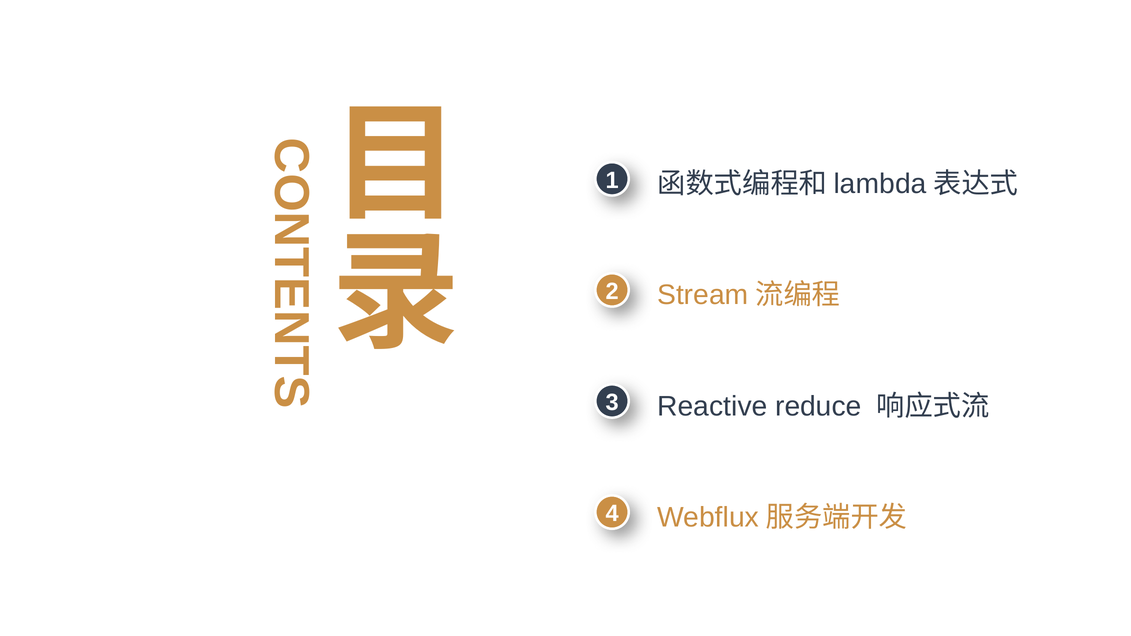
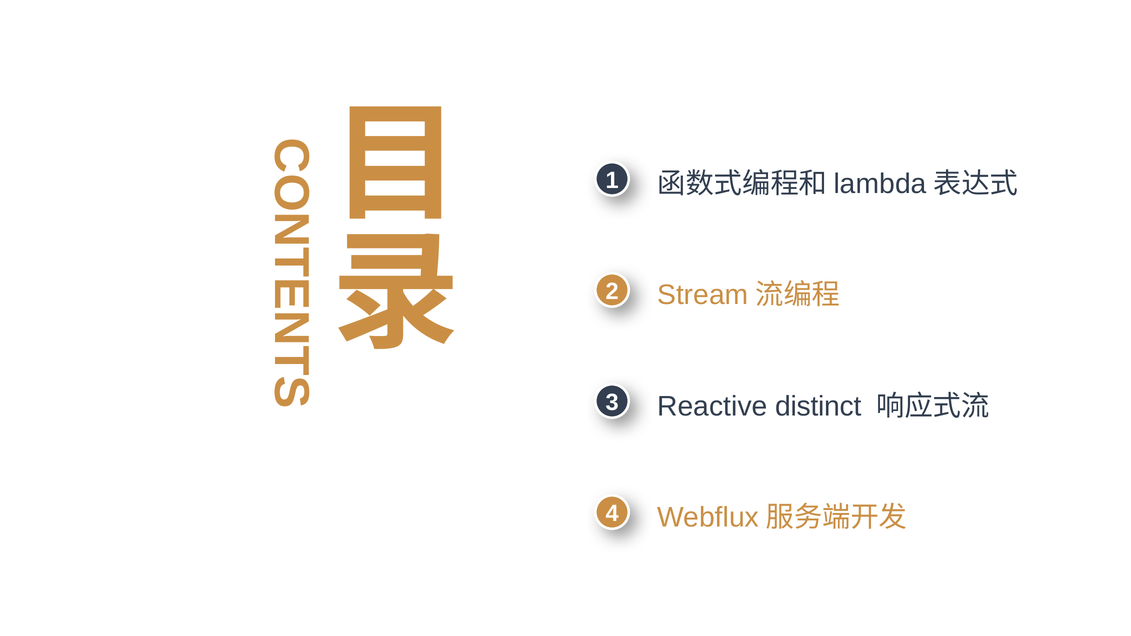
reduce: reduce -> distinct
